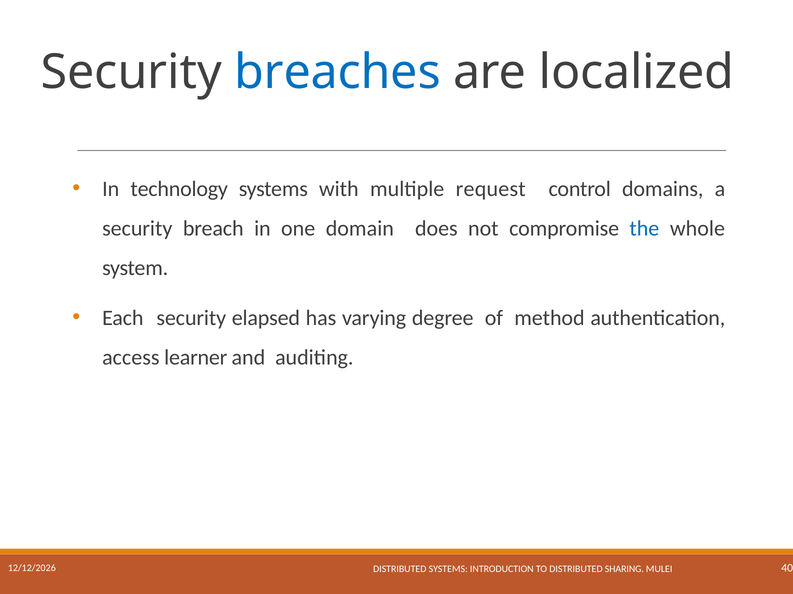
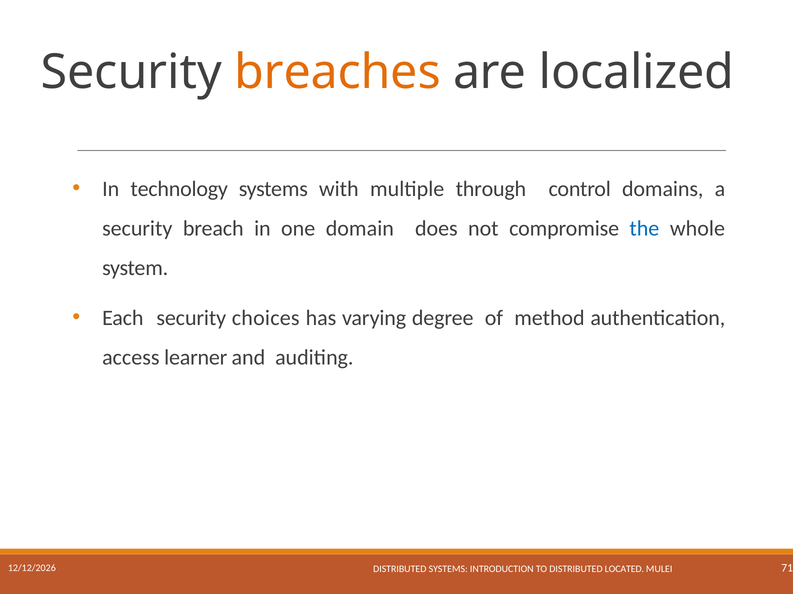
breaches colour: blue -> orange
request: request -> through
elapsed: elapsed -> choices
SHARING: SHARING -> LOCATED
40: 40 -> 71
